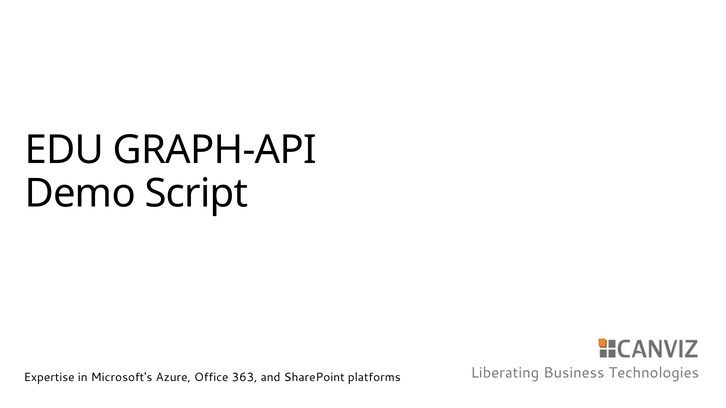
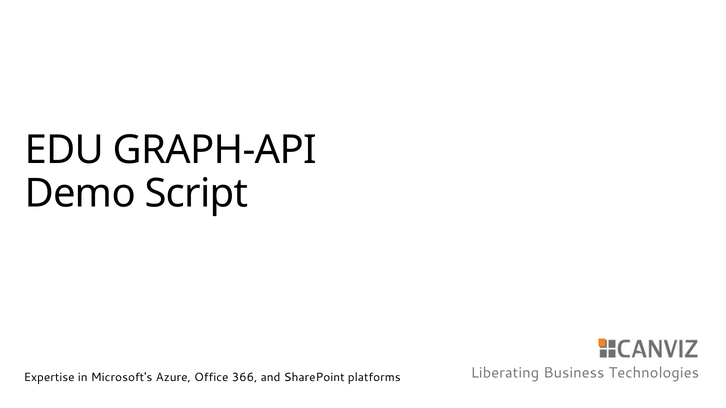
363: 363 -> 366
